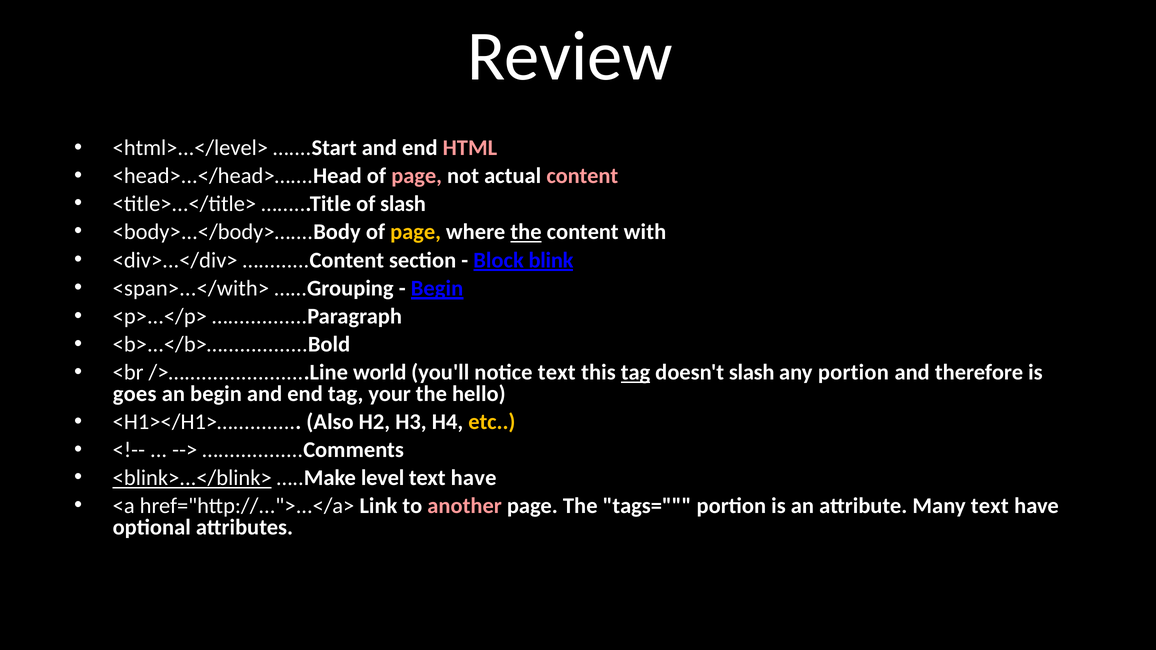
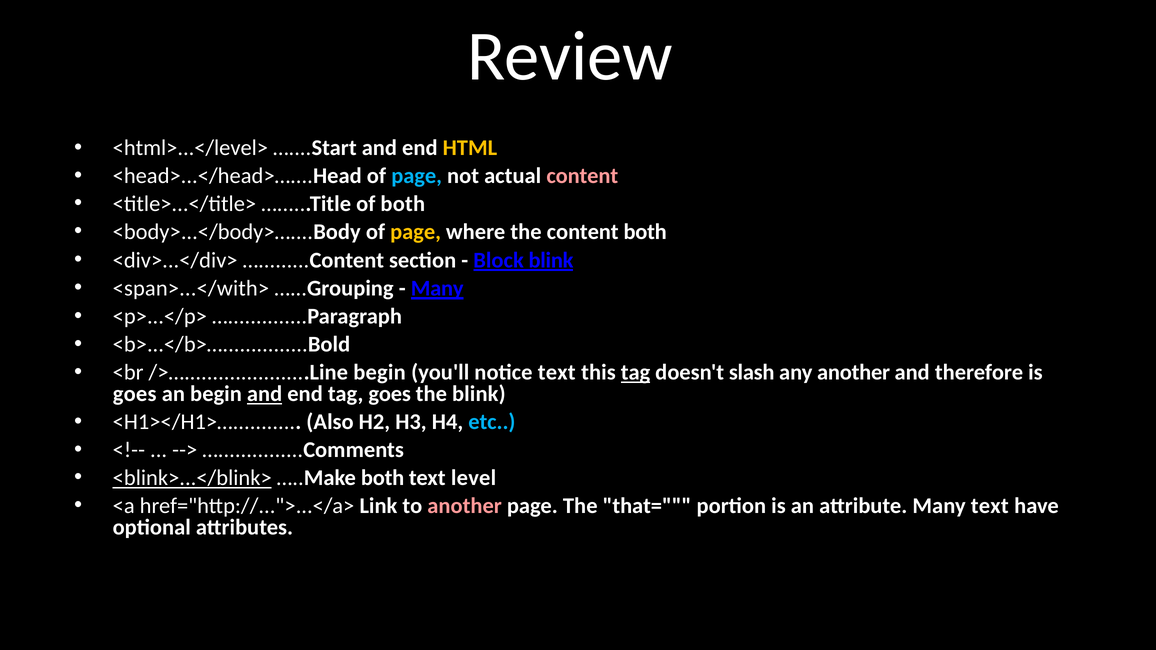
HTML colour: pink -> yellow
page at (417, 176) colour: pink -> light blue
of slash: slash -> both
the at (526, 232) underline: present -> none
content with: with -> both
Begin at (437, 289): Begin -> Many
/>…......................Line world: world -> begin
any portion: portion -> another
and at (265, 394) underline: none -> present
tag your: your -> goes
the hello: hello -> blink
etc colour: yellow -> light blue
…..Make level: level -> both
have at (474, 478): have -> level
tags=: tags= -> that=
